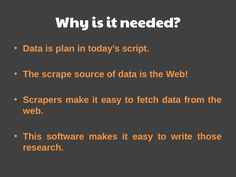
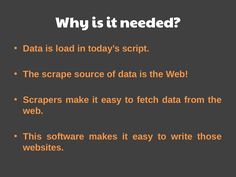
plan: plan -> load
research: research -> websites
